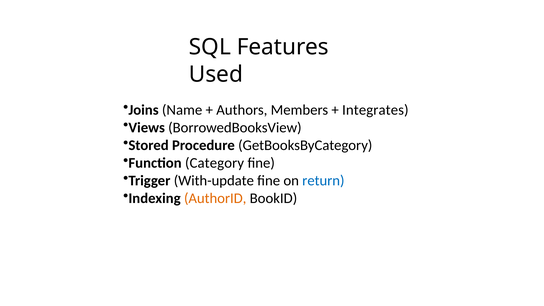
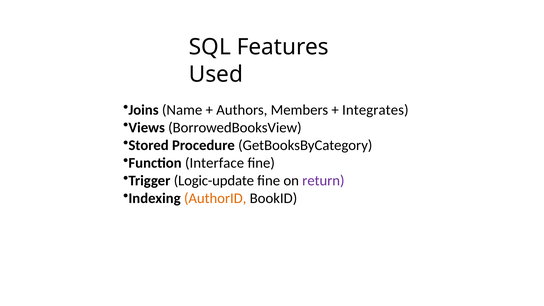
Category: Category -> Interface
With-update: With-update -> Logic-update
return colour: blue -> purple
